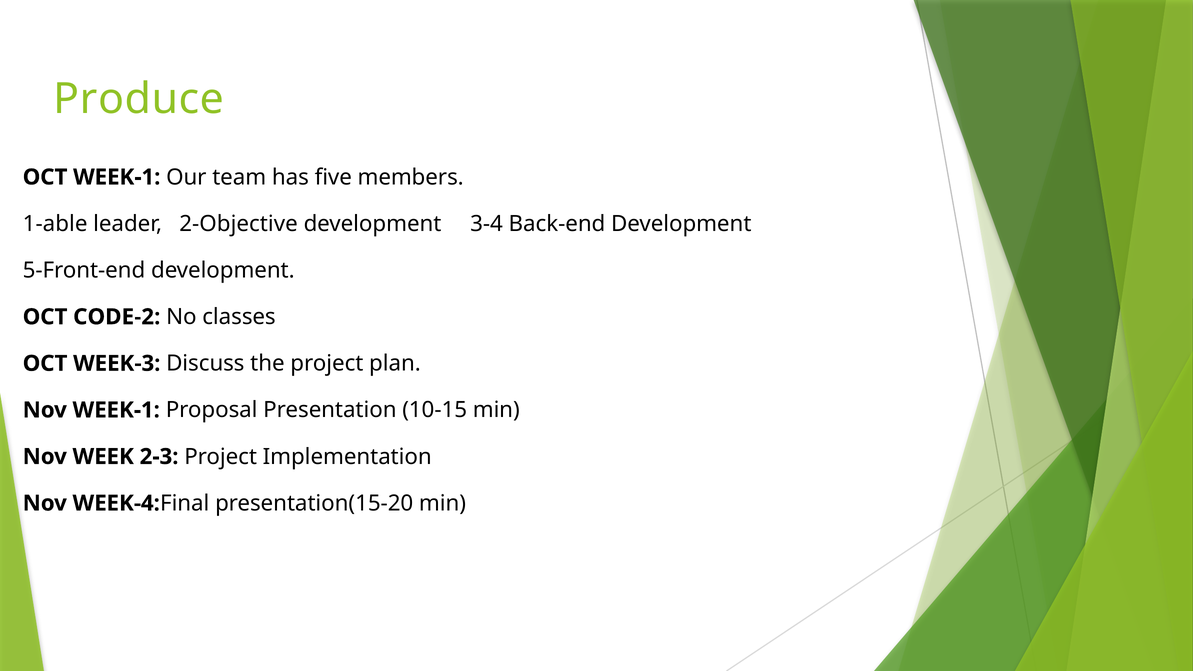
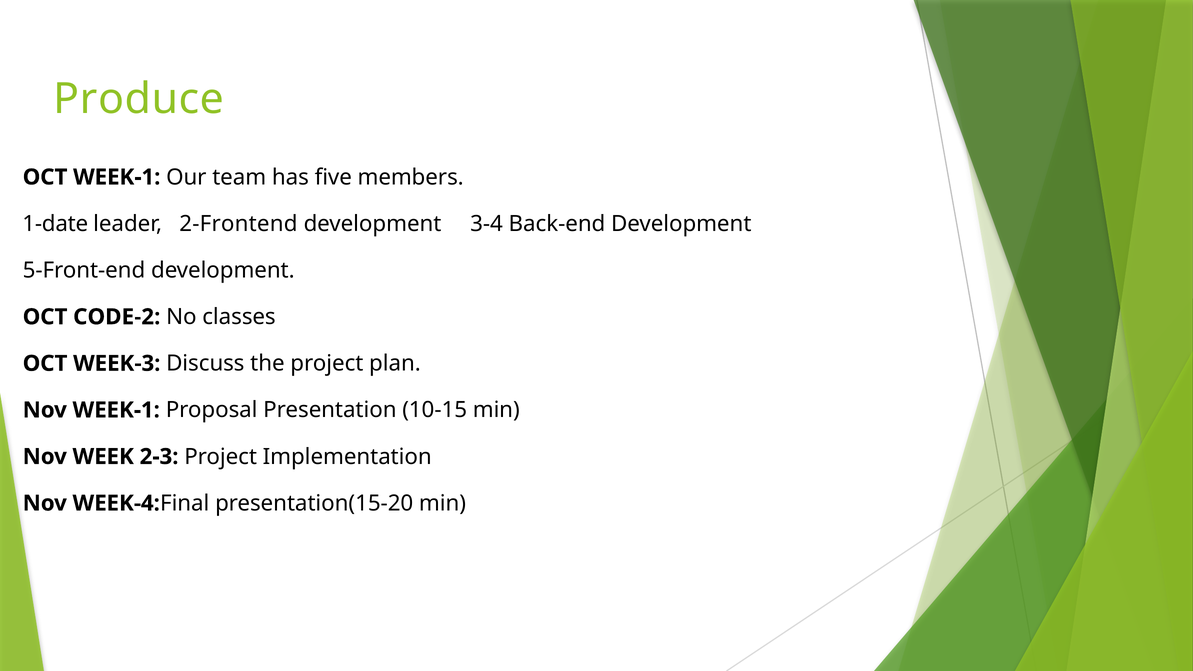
1-able: 1-able -> 1-date
2-Objective: 2-Objective -> 2-Frontend
